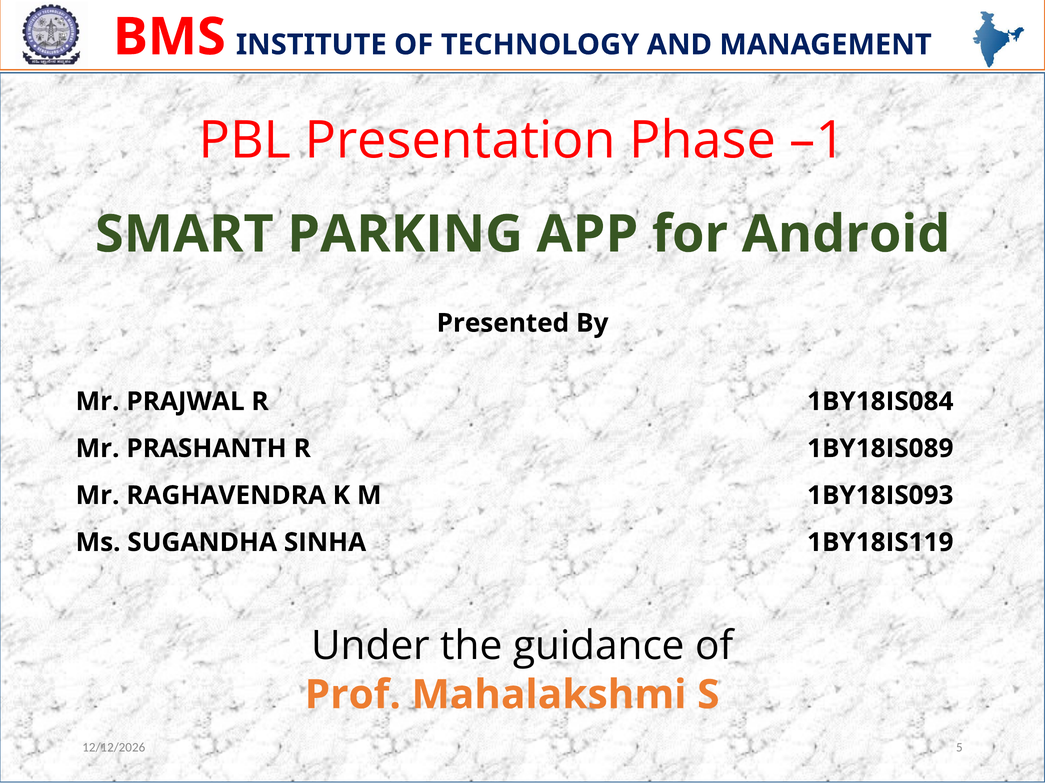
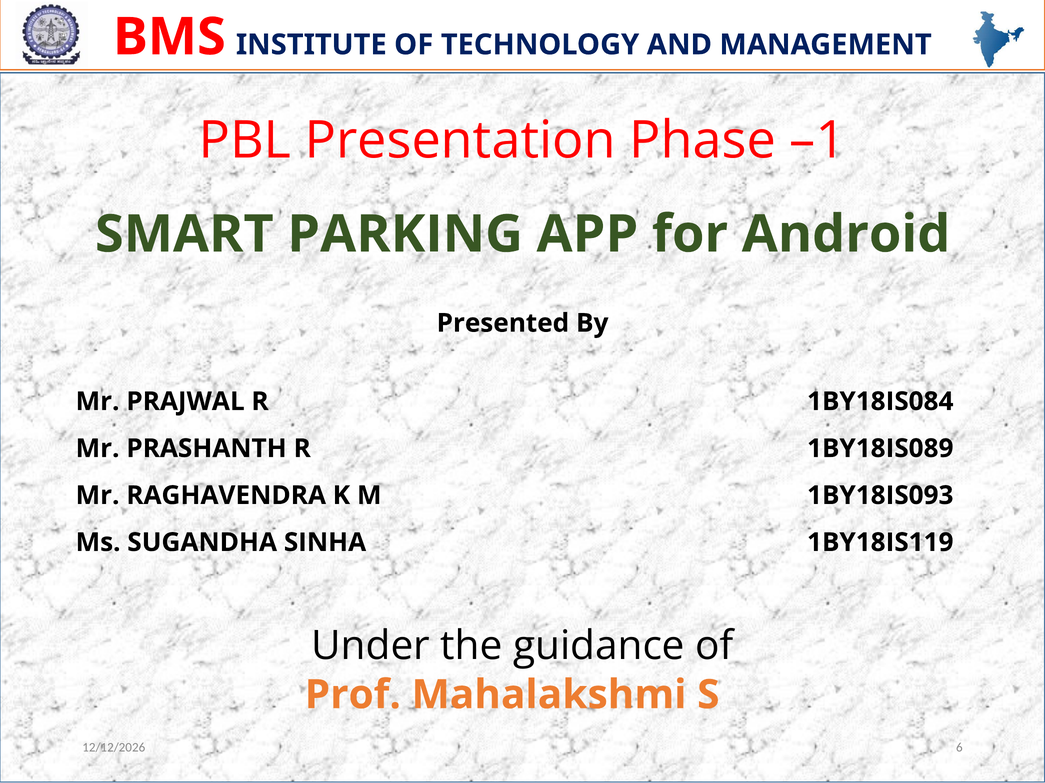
5: 5 -> 6
